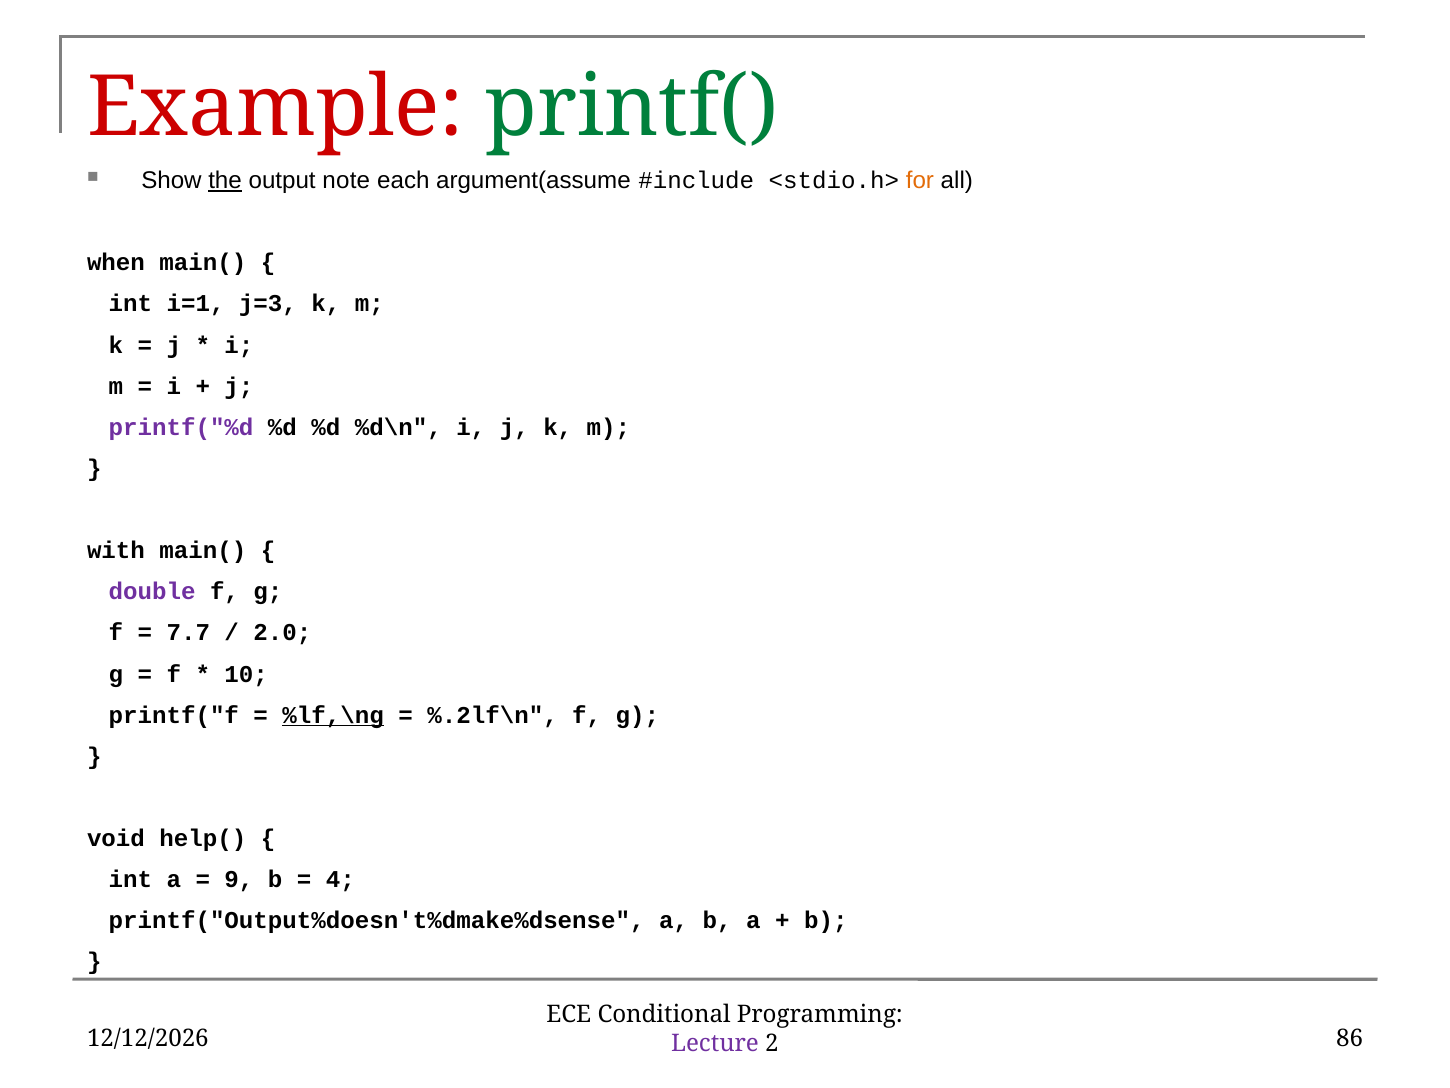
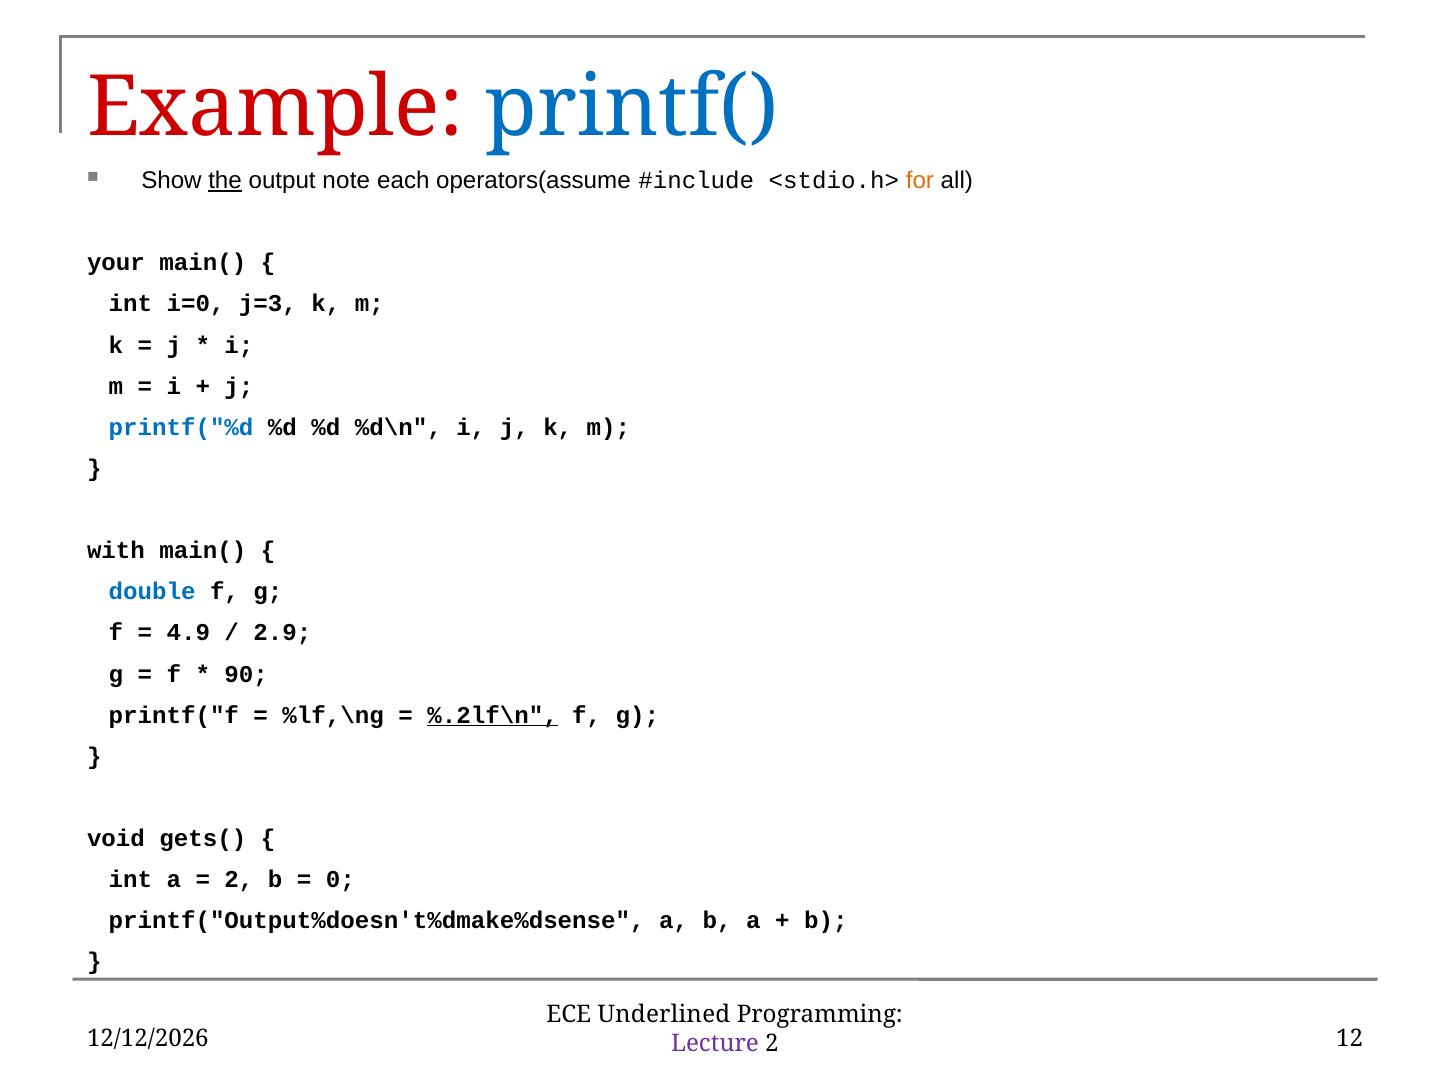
printf( colour: green -> blue
argument(assume: argument(assume -> operators(assume
when: when -> your
i=1: i=1 -> i=0
printf("%d colour: purple -> blue
double colour: purple -> blue
7.7: 7.7 -> 4.9
2.0: 2.0 -> 2.9
10: 10 -> 90
%lf,\ng underline: present -> none
%.2lf\n underline: none -> present
help(: help( -> gets(
9 at (239, 879): 9 -> 2
4: 4 -> 0
Conditional: Conditional -> Underlined
86: 86 -> 12
